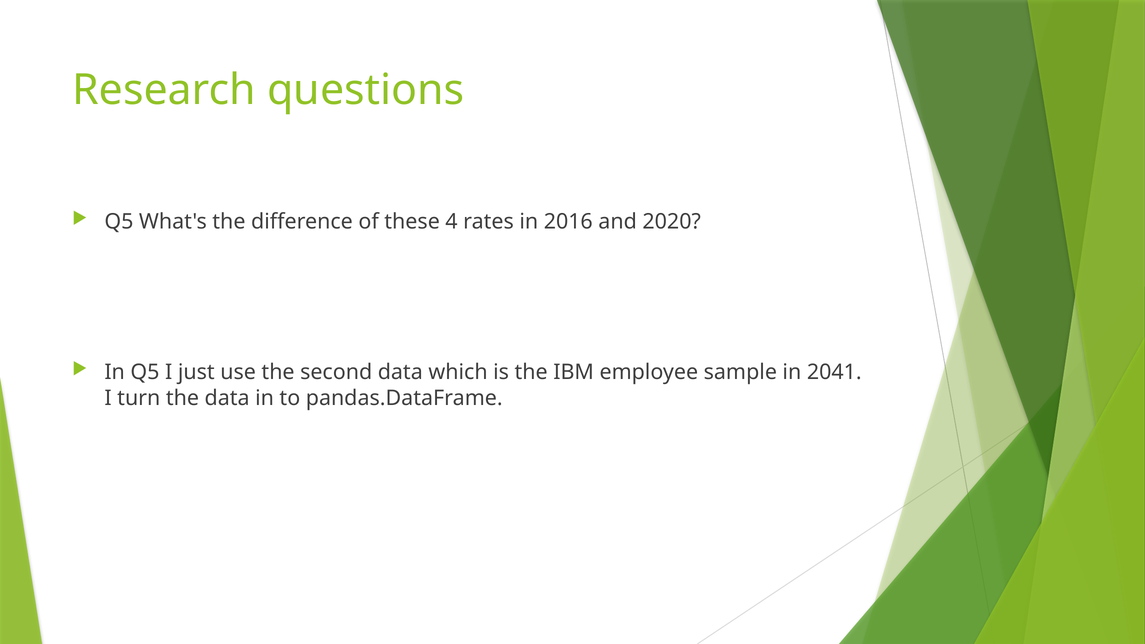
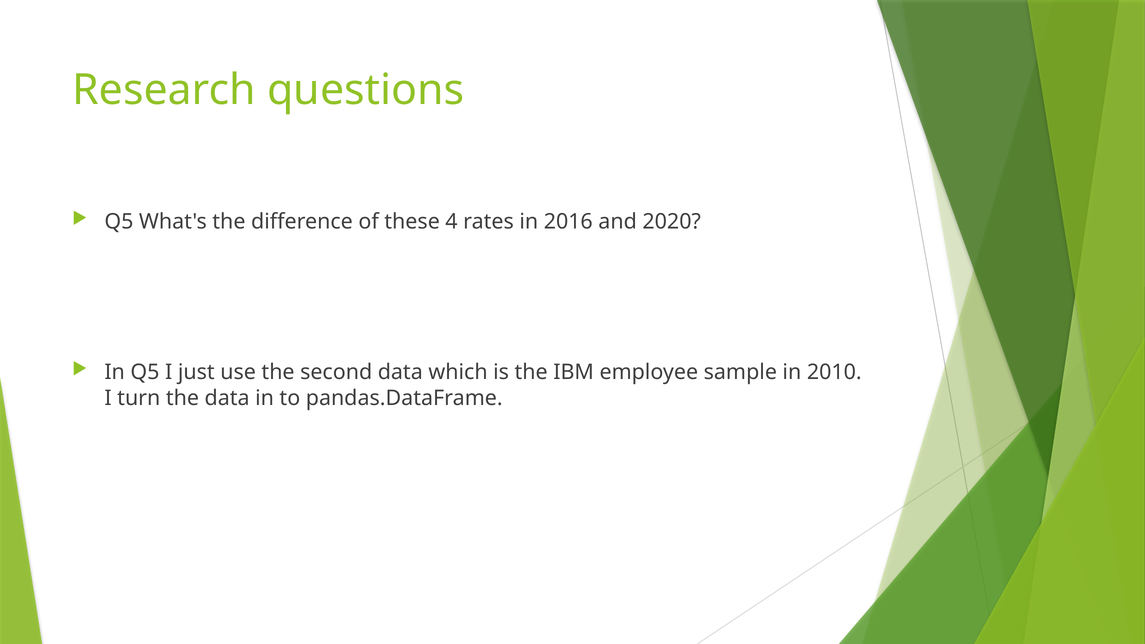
2041: 2041 -> 2010
